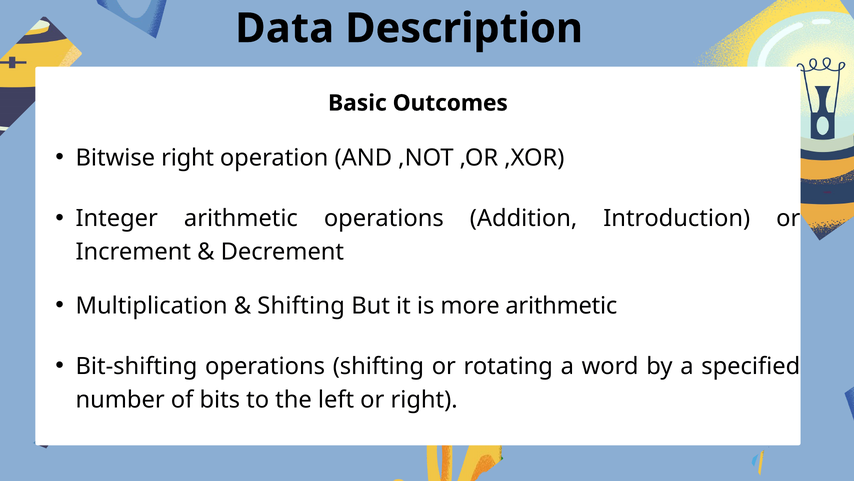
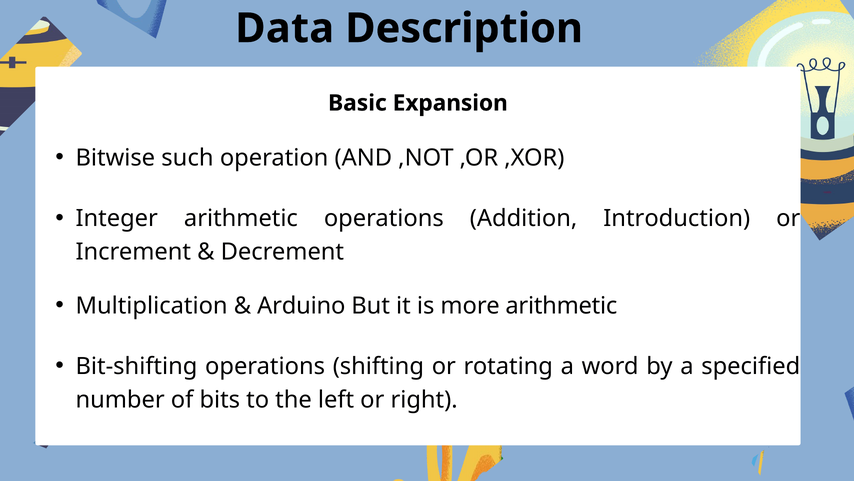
Outcomes: Outcomes -> Expansion
Bitwise right: right -> such
Shifting at (301, 305): Shifting -> Arduino
